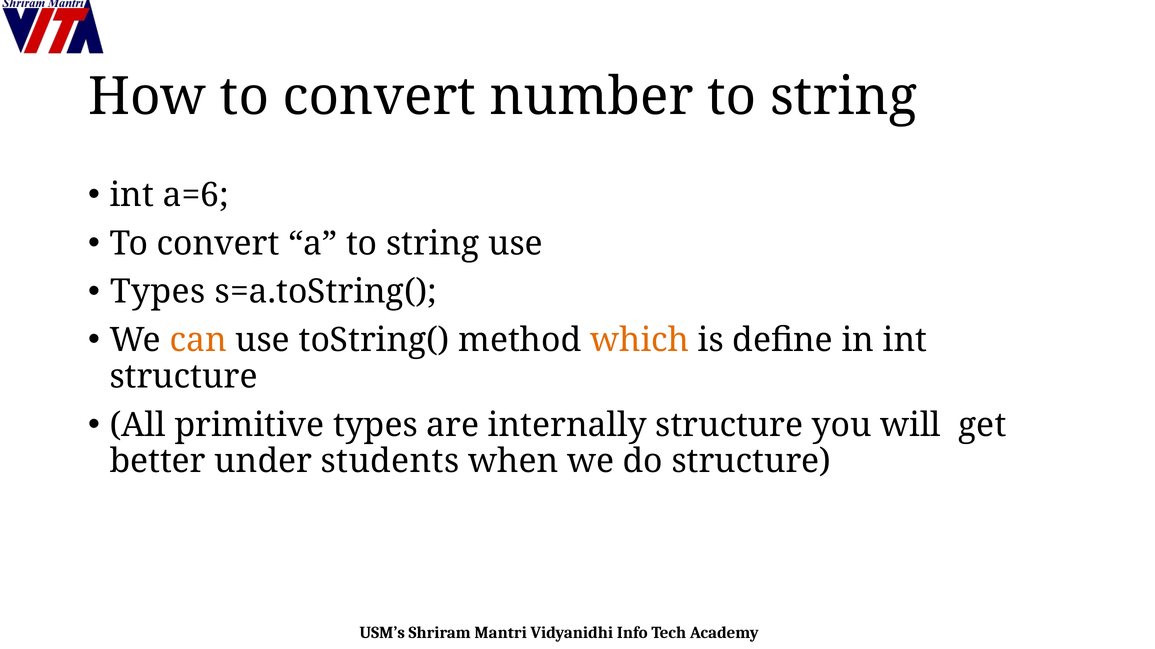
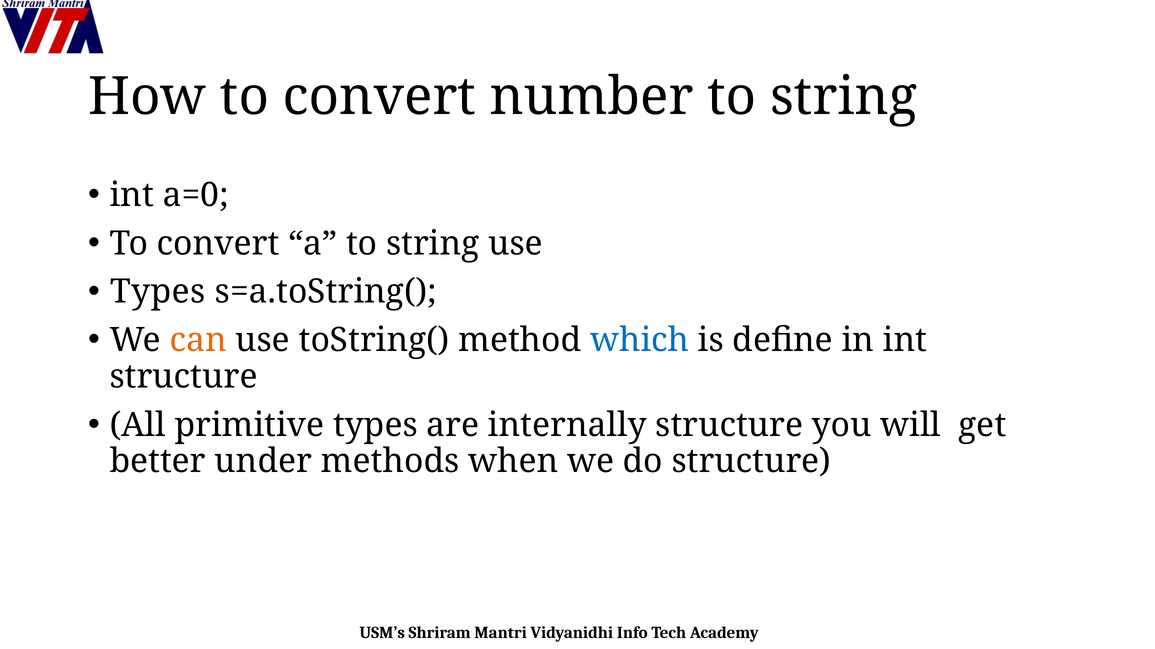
a=6: a=6 -> a=0
which colour: orange -> blue
students: students -> methods
